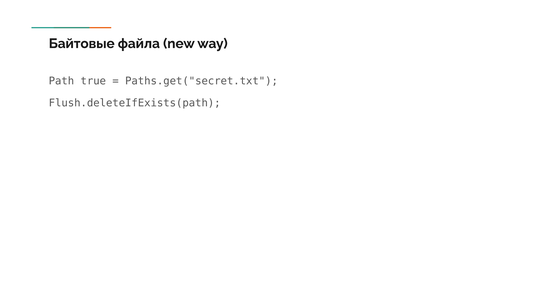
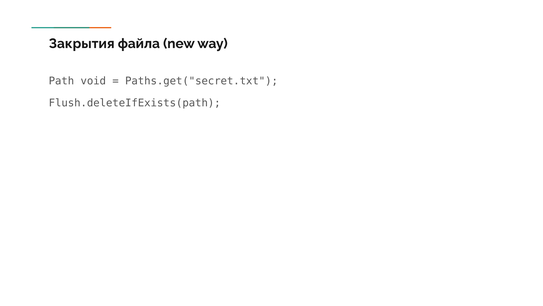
Байтовые: Байтовые -> Закрытия
true: true -> void
